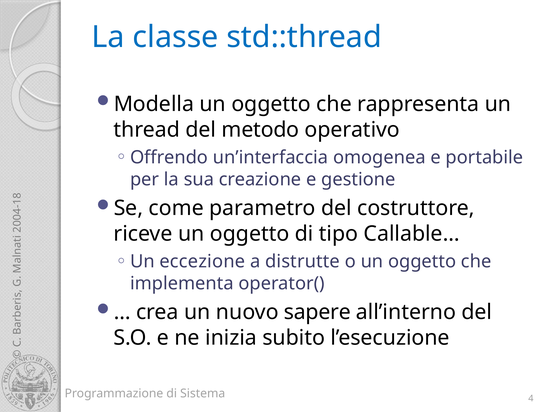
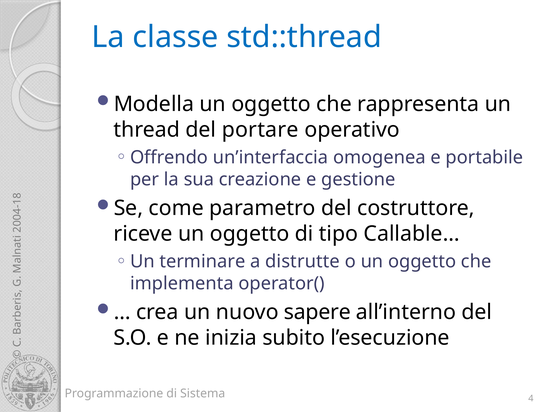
metodo: metodo -> portare
eccezione: eccezione -> terminare
